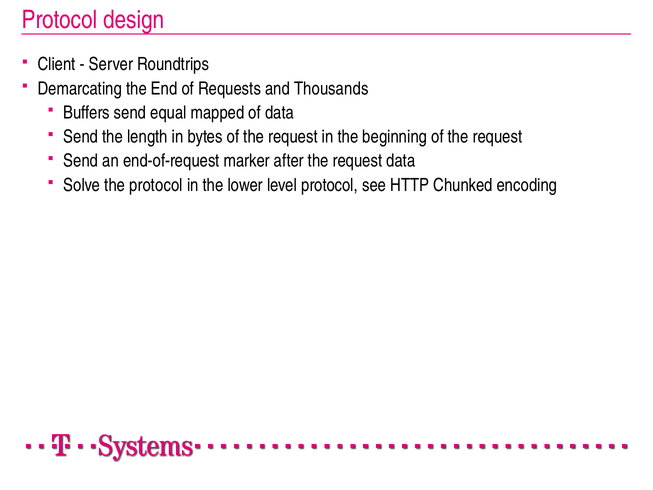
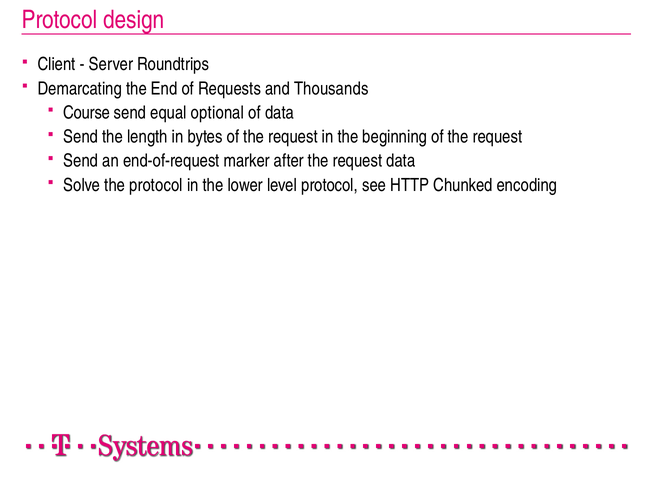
Buffers: Buffers -> Course
mapped: mapped -> optional
